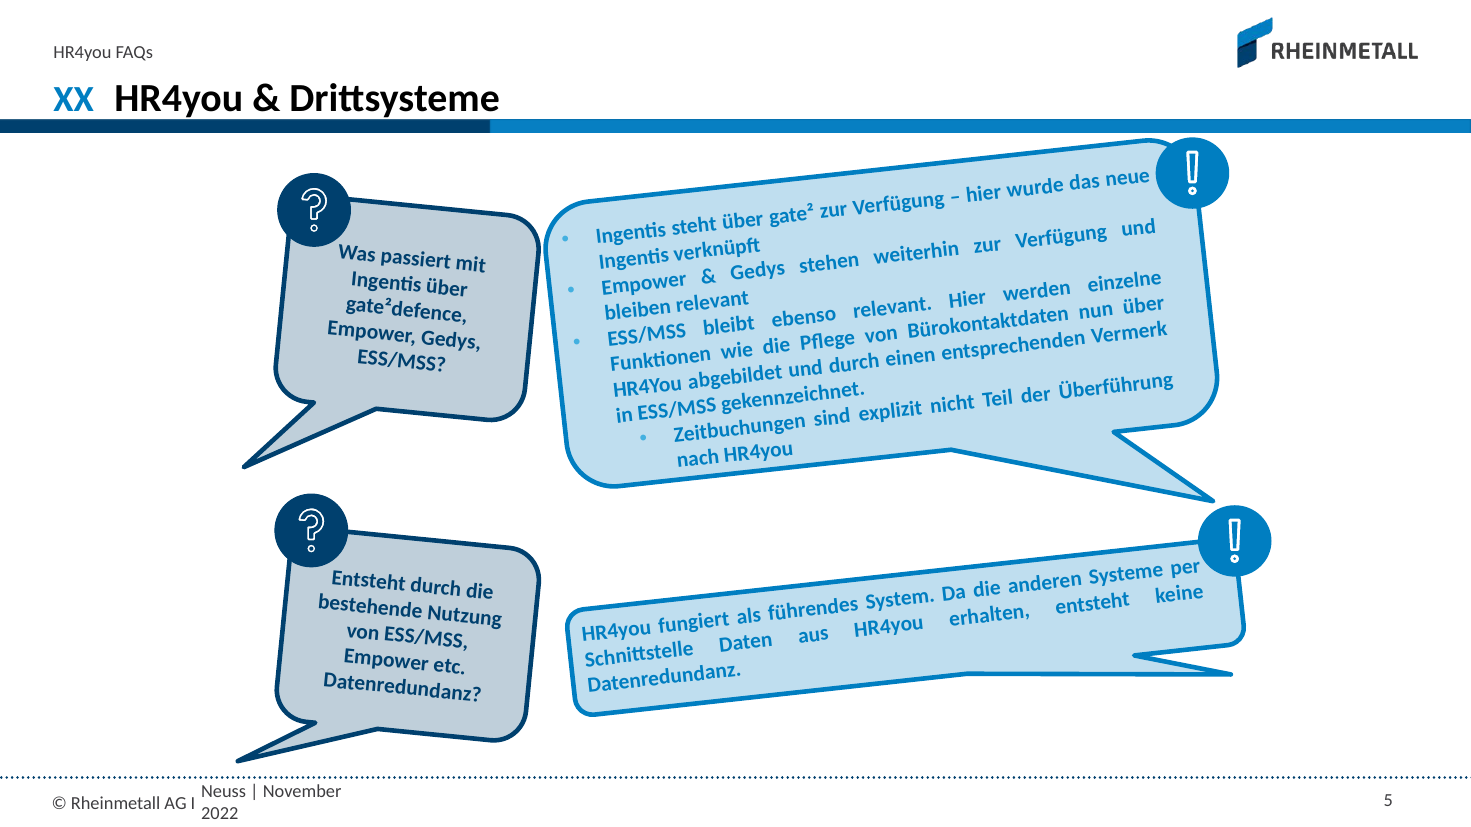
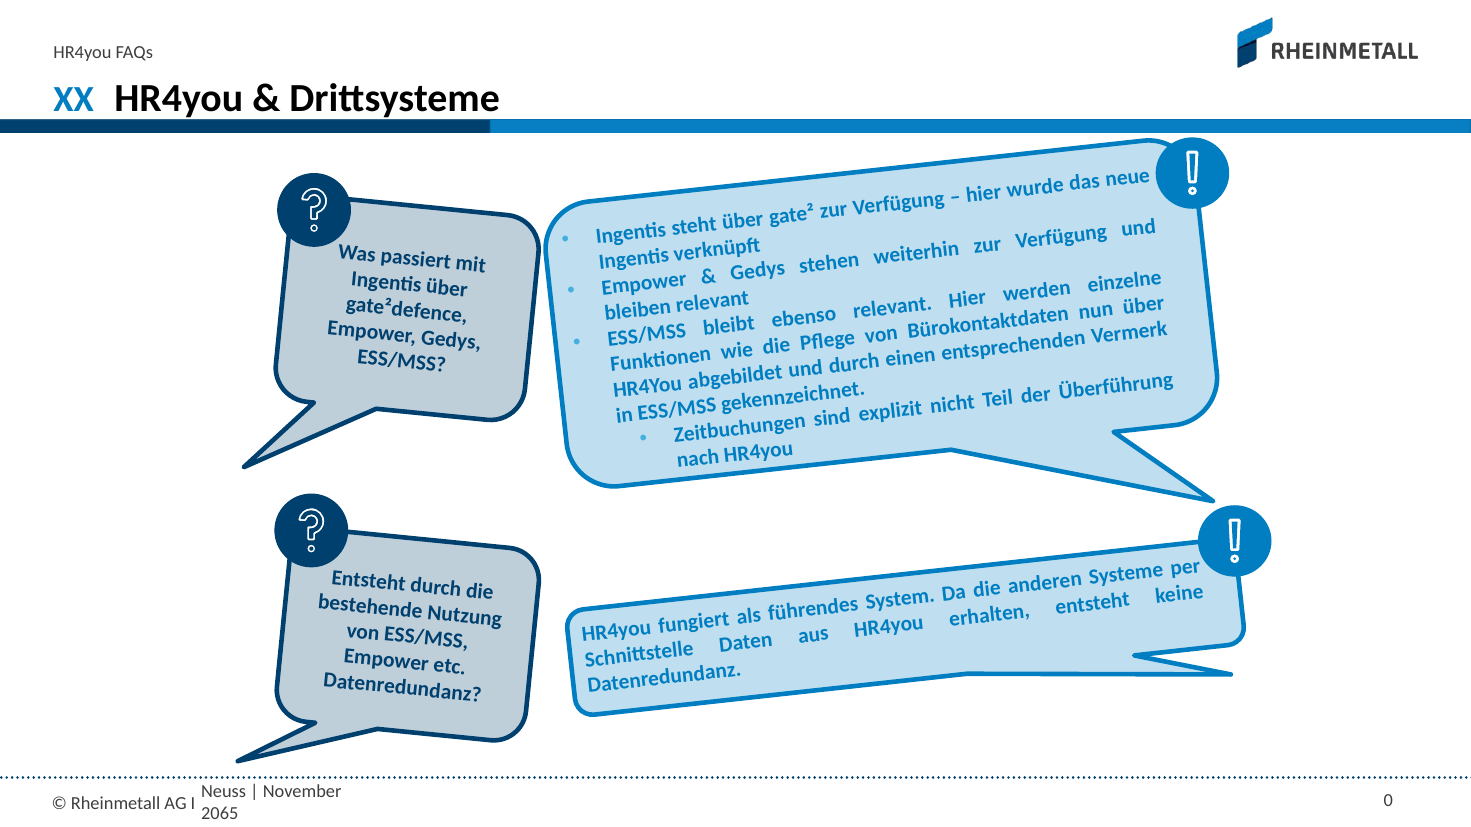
5: 5 -> 0
2022: 2022 -> 2065
